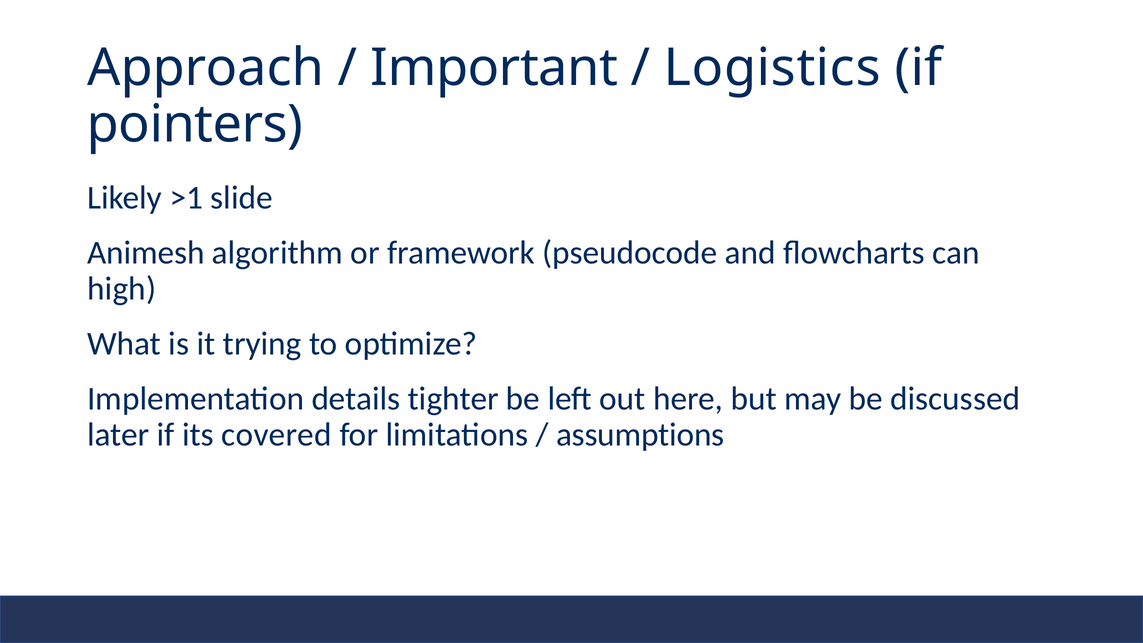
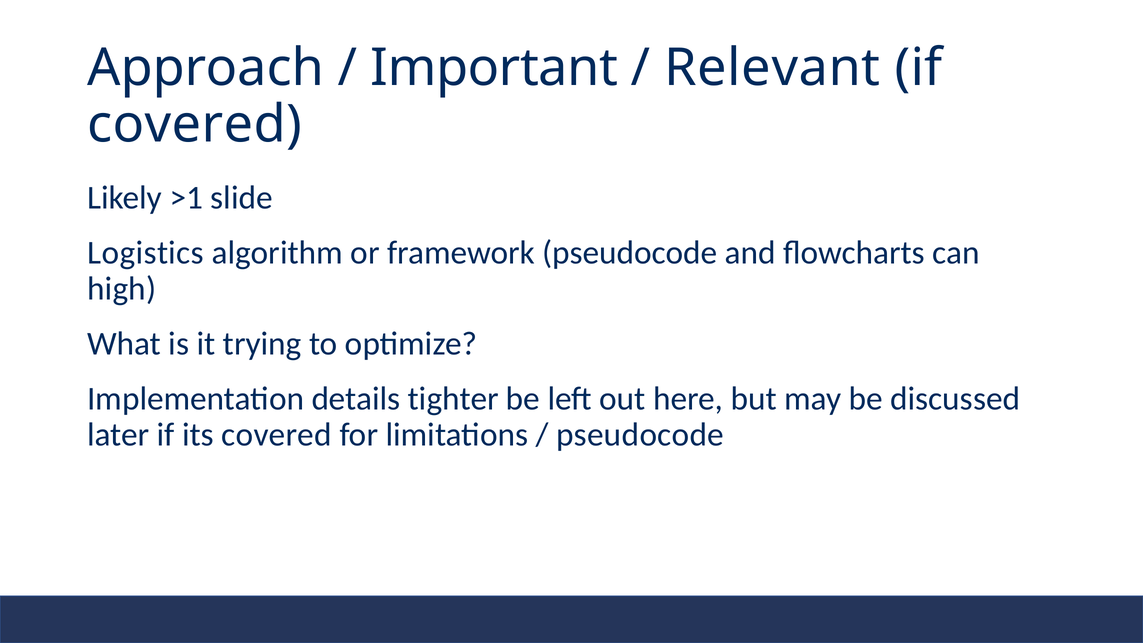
Logistics: Logistics -> Relevant
pointers at (195, 124): pointers -> covered
Animesh: Animesh -> Logistics
assumptions at (640, 435): assumptions -> pseudocode
